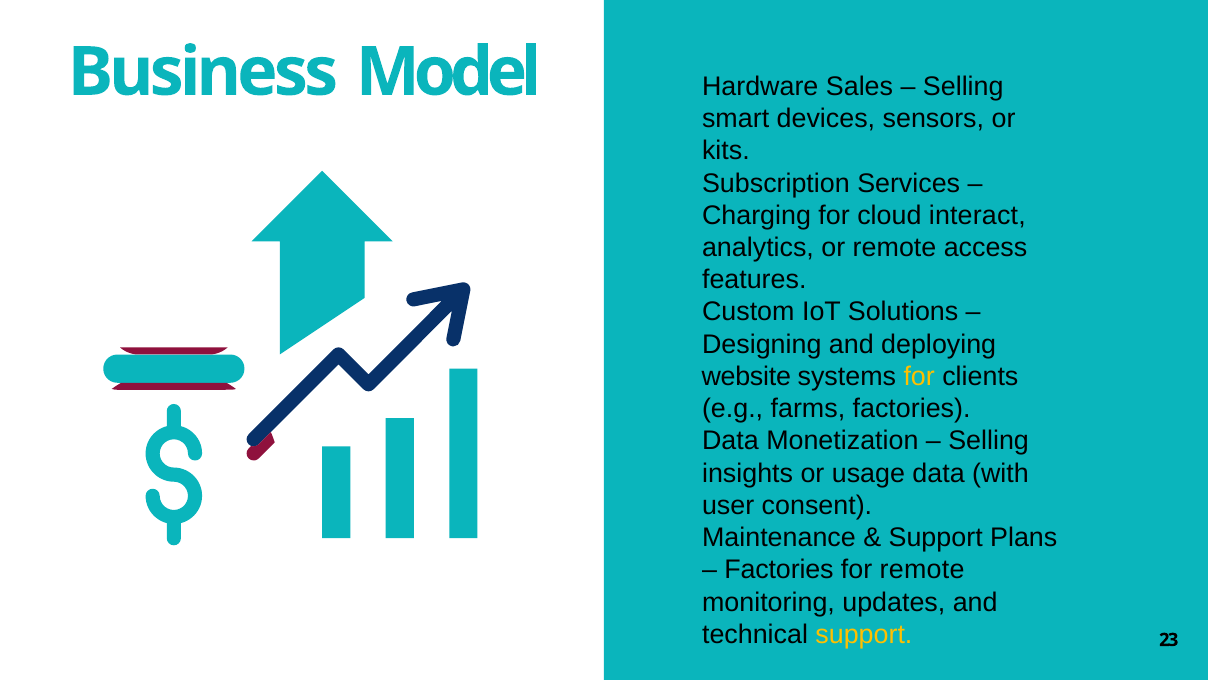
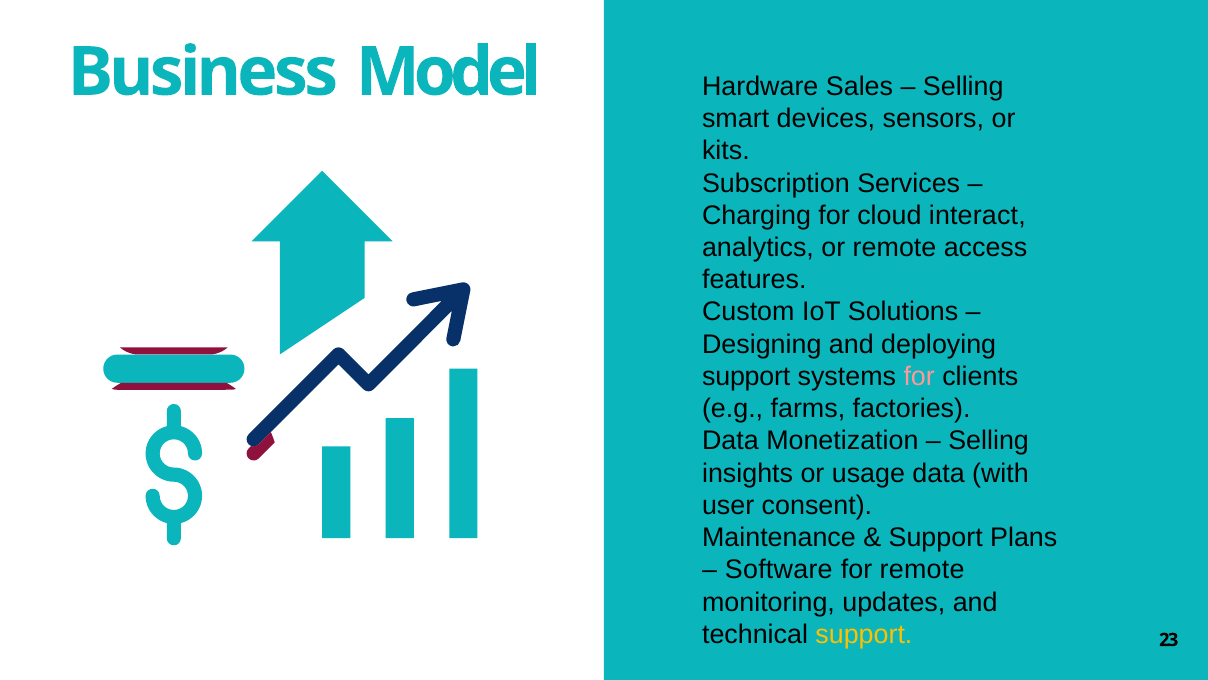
website at (746, 376): website -> support
for at (919, 376) colour: yellow -> pink
Factories at (779, 570): Factories -> Software
